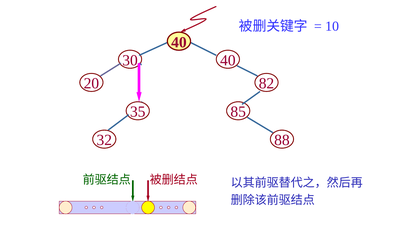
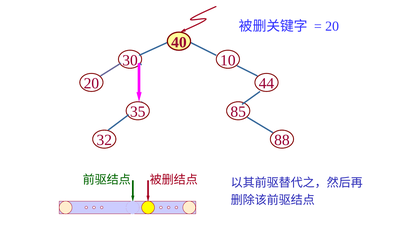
10 at (332, 26): 10 -> 20
30 40: 40 -> 10
82: 82 -> 44
